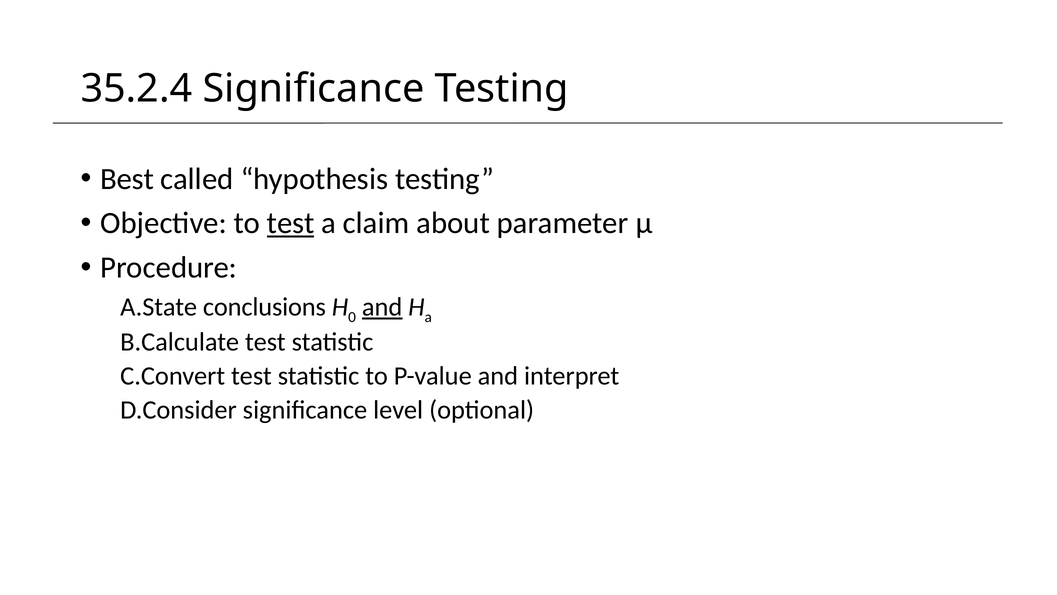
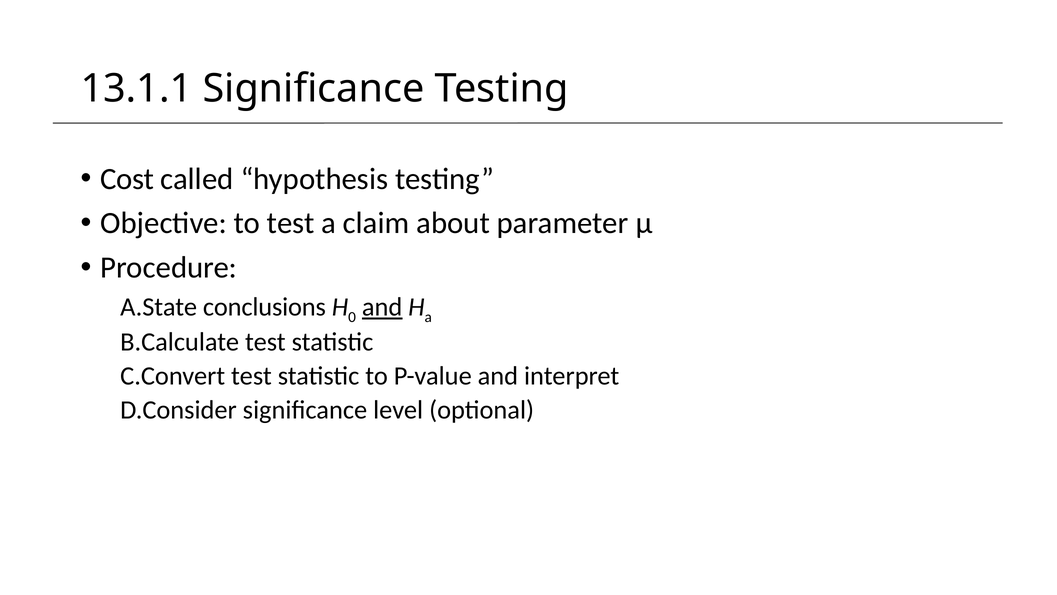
35.2.4: 35.2.4 -> 13.1.1
Best: Best -> Cost
test at (291, 223) underline: present -> none
